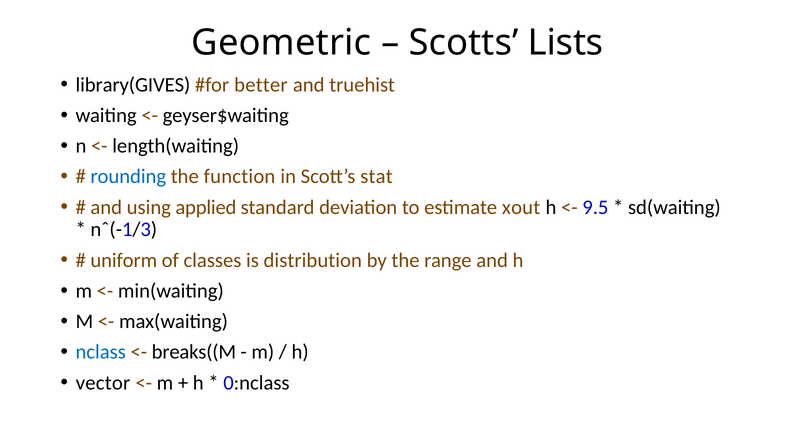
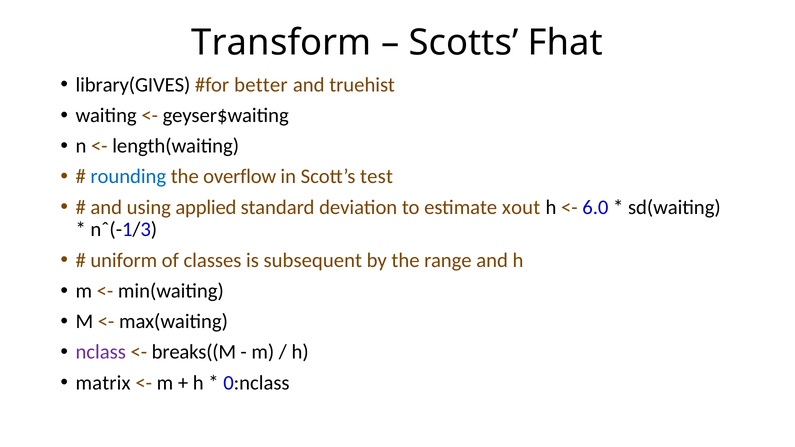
Geometric: Geometric -> Transform
Lists: Lists -> Fhat
function: function -> overflow
stat: stat -> test
9.5: 9.5 -> 6.0
distribution: distribution -> subsequent
nclass colour: blue -> purple
vector: vector -> matrix
